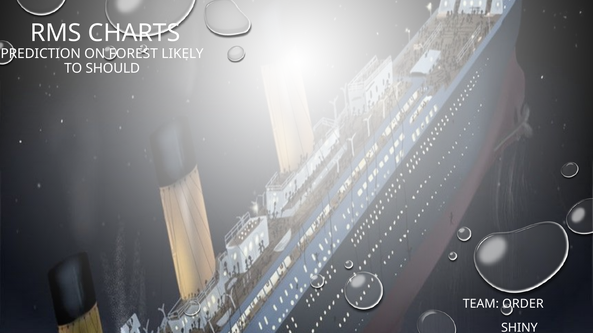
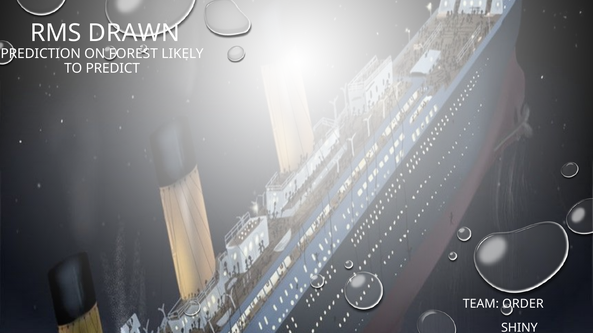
CHARTS: CHARTS -> DRAWN
SHOULD: SHOULD -> PREDICT
